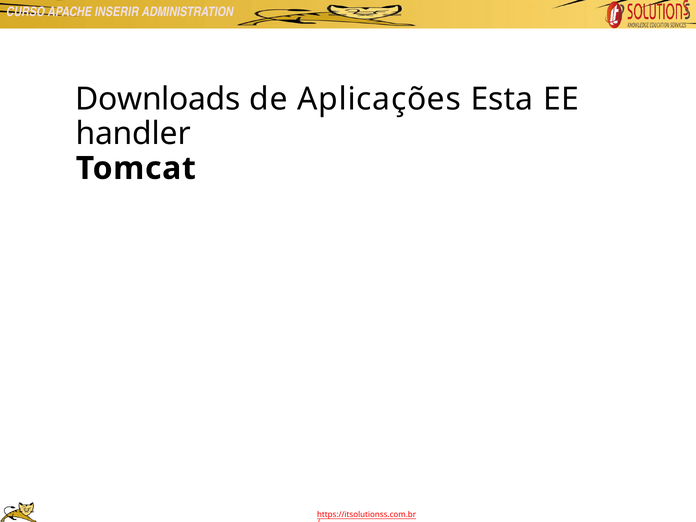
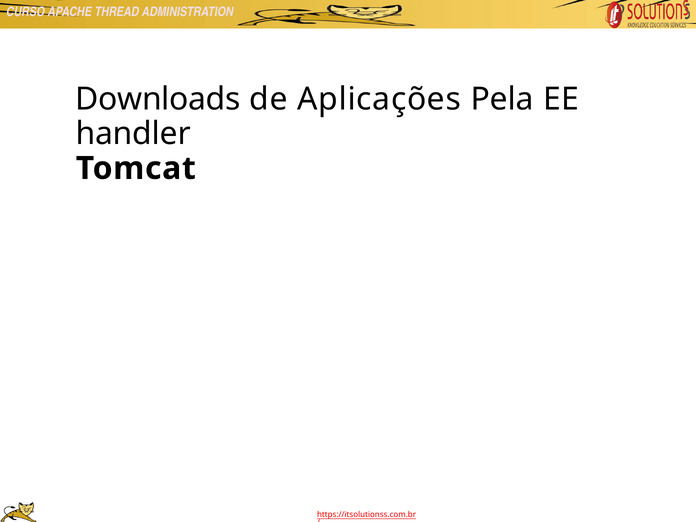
INSERIR: INSERIR -> THREAD
Esta: Esta -> Pela
